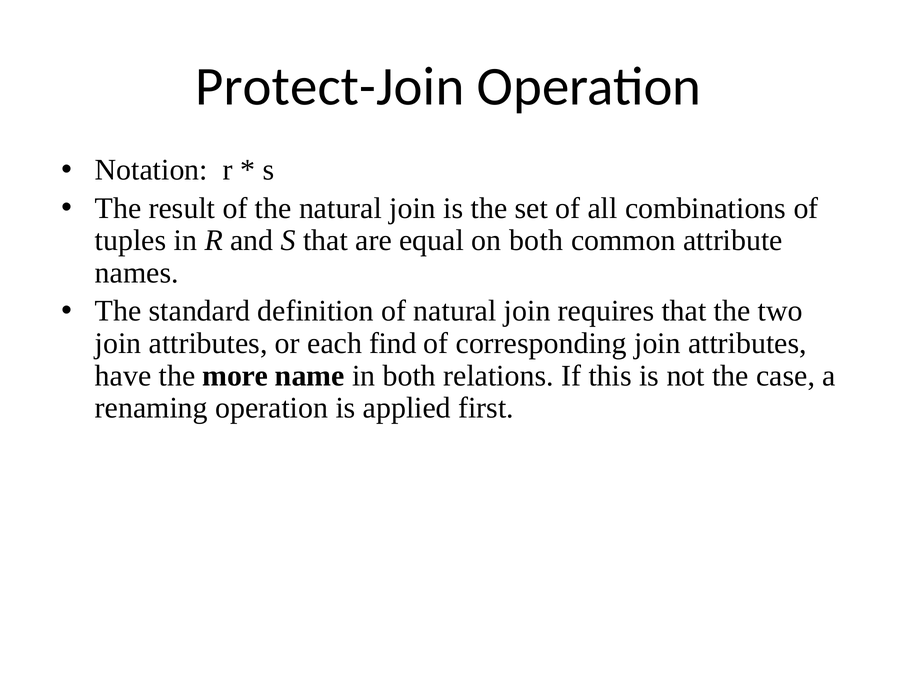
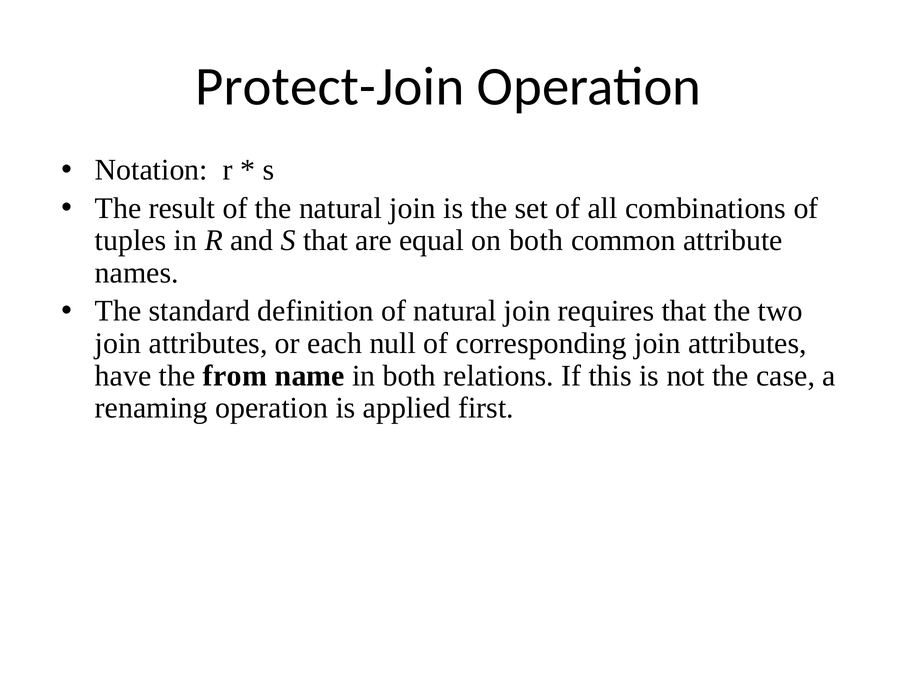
find: find -> null
more: more -> from
